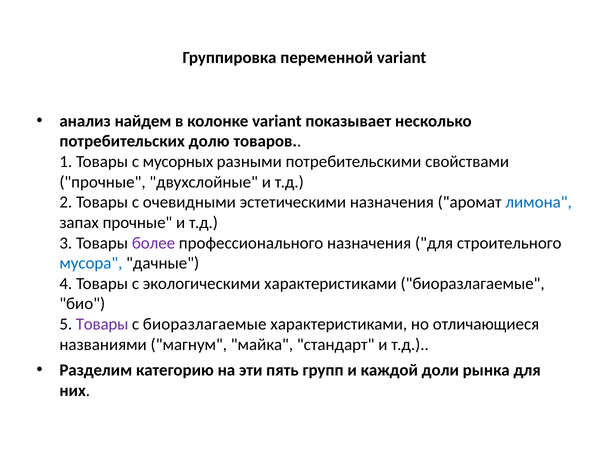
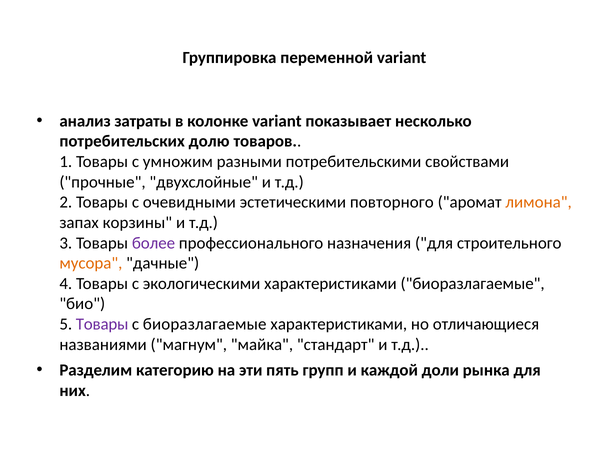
найдем: найдем -> затраты
мусорных: мусорных -> умножим
эстетическими назначения: назначения -> повторного
лимона colour: blue -> orange
запах прочные: прочные -> корзины
мусора colour: blue -> orange
